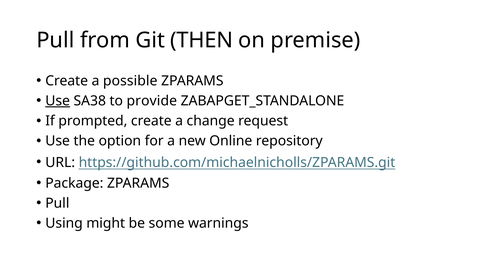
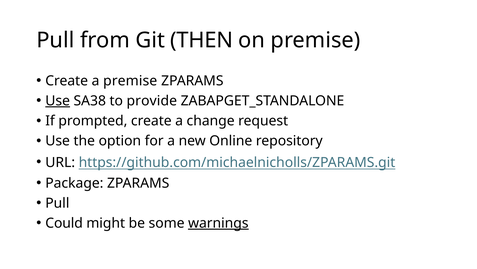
a possible: possible -> premise
Using: Using -> Could
warnings underline: none -> present
